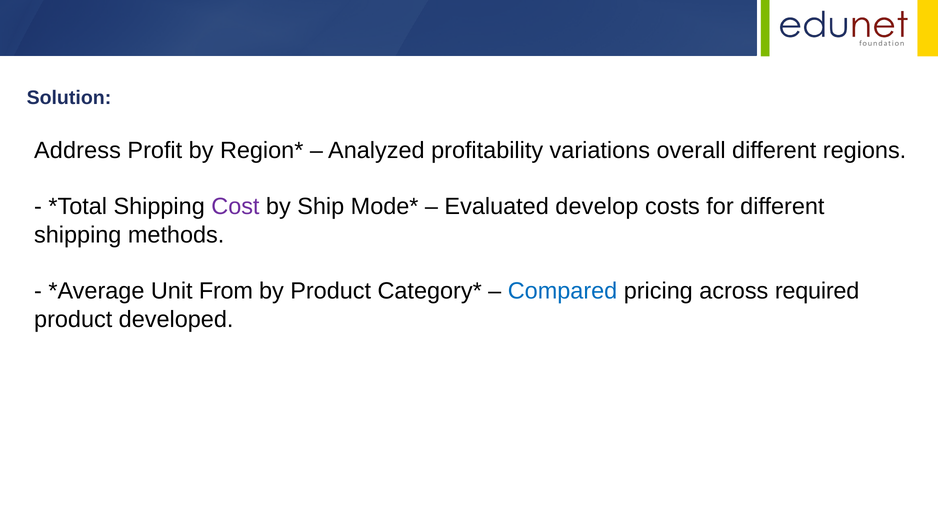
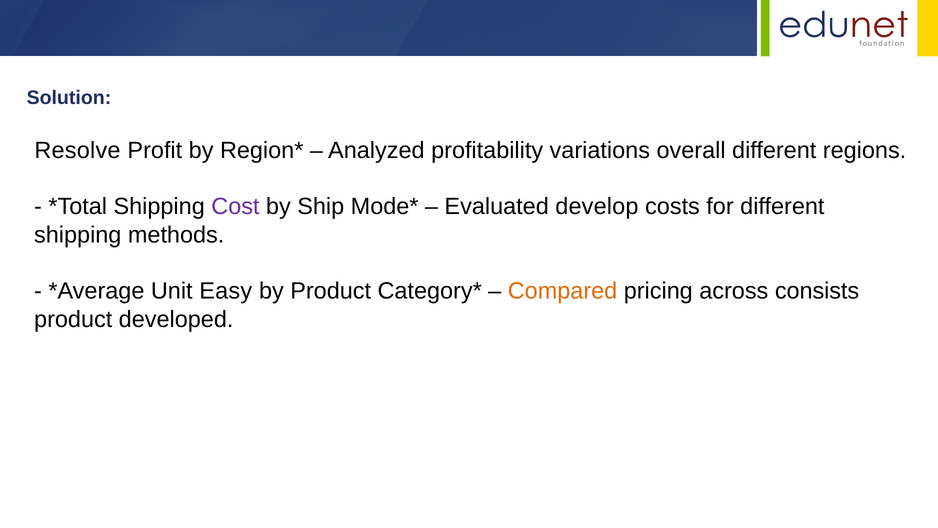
Address: Address -> Resolve
From: From -> Easy
Compared colour: blue -> orange
required: required -> consists
